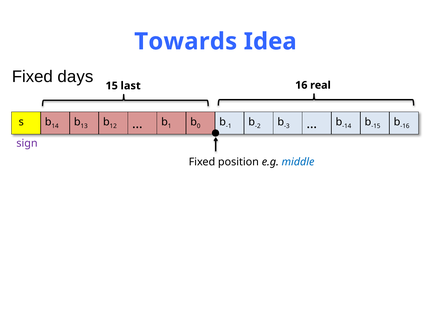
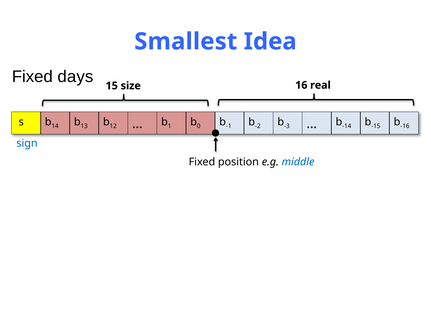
Towards: Towards -> Smallest
last: last -> size
sign colour: purple -> blue
